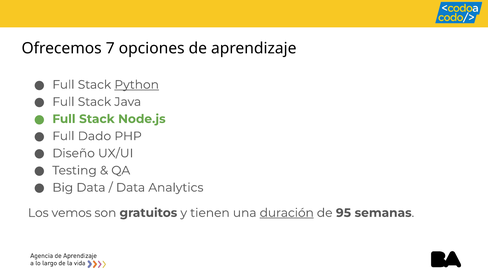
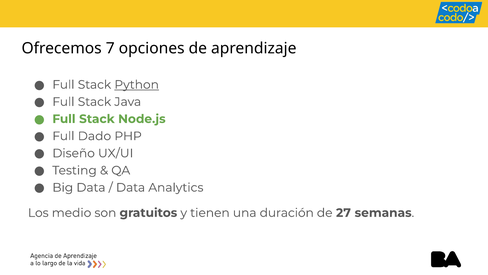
vemos: vemos -> medio
duración underline: present -> none
95: 95 -> 27
